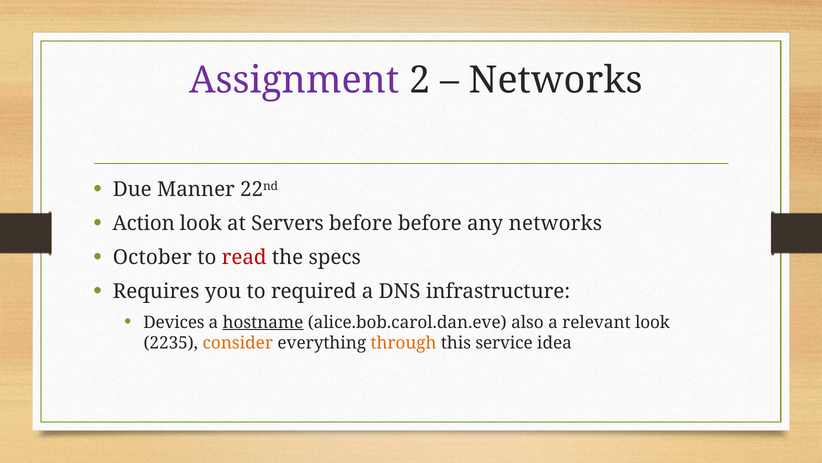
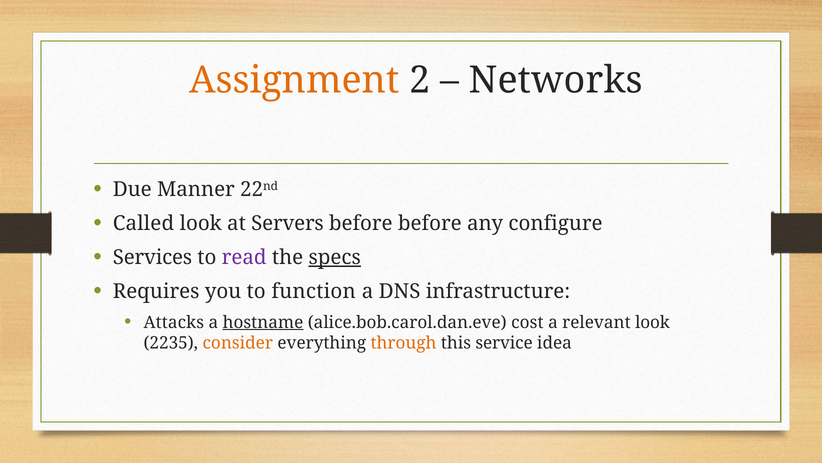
Assignment colour: purple -> orange
Action: Action -> Called
any networks: networks -> configure
October: October -> Services
read colour: red -> purple
specs underline: none -> present
required: required -> function
Devices: Devices -> Attacks
also: also -> cost
